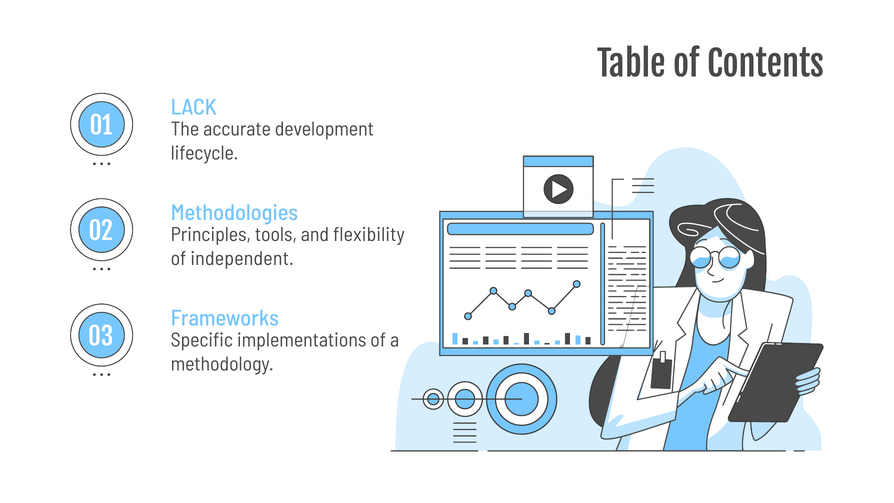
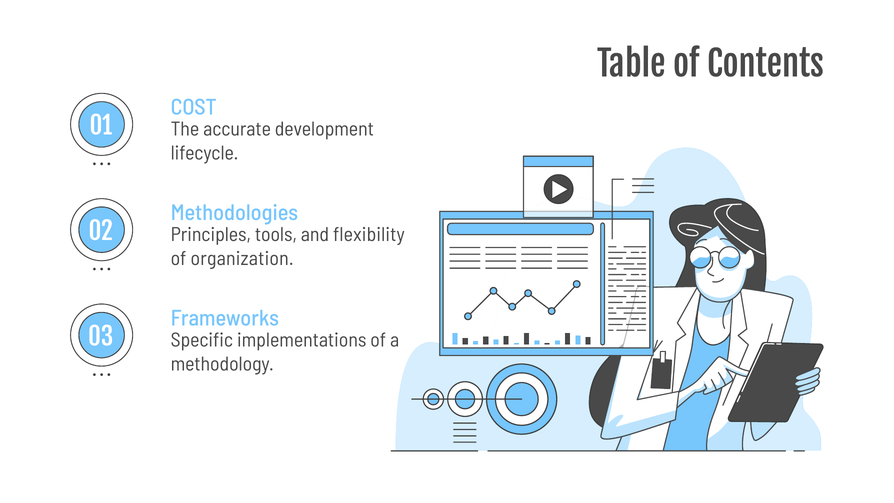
LACK: LACK -> COST
independent: independent -> organization
